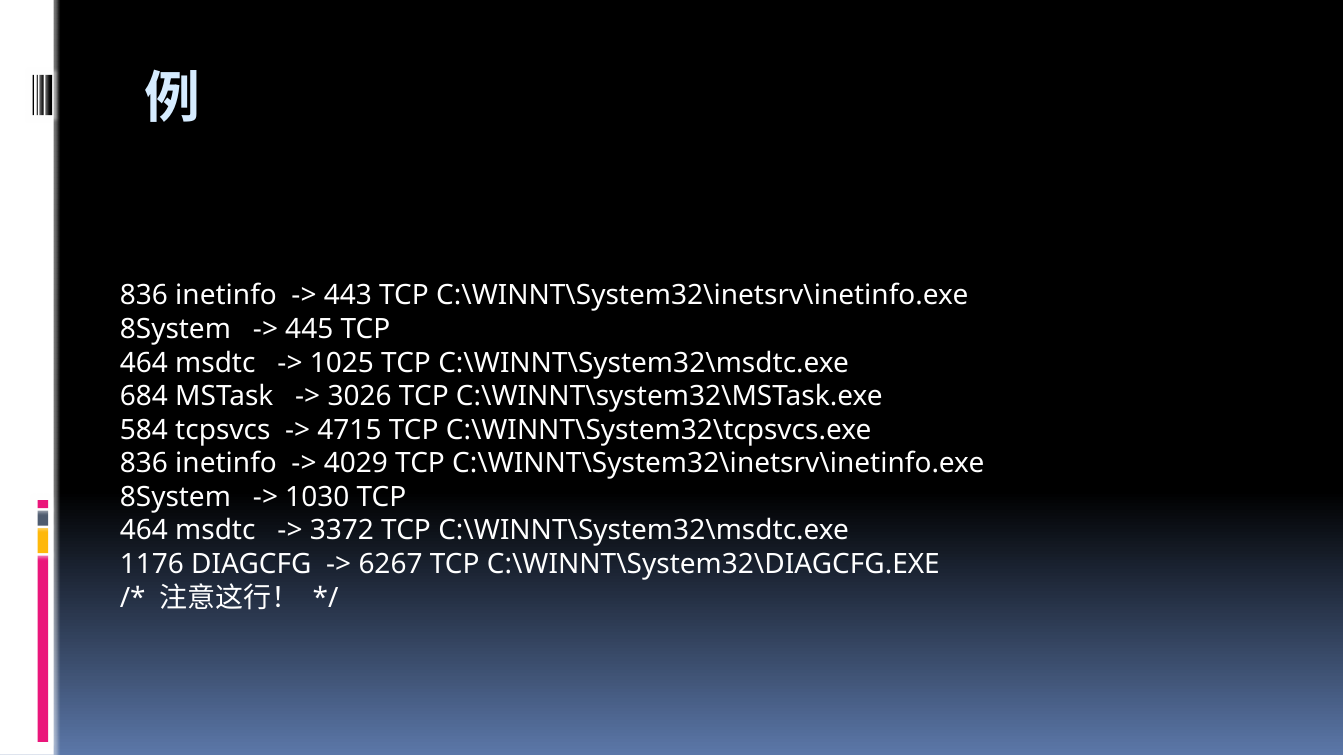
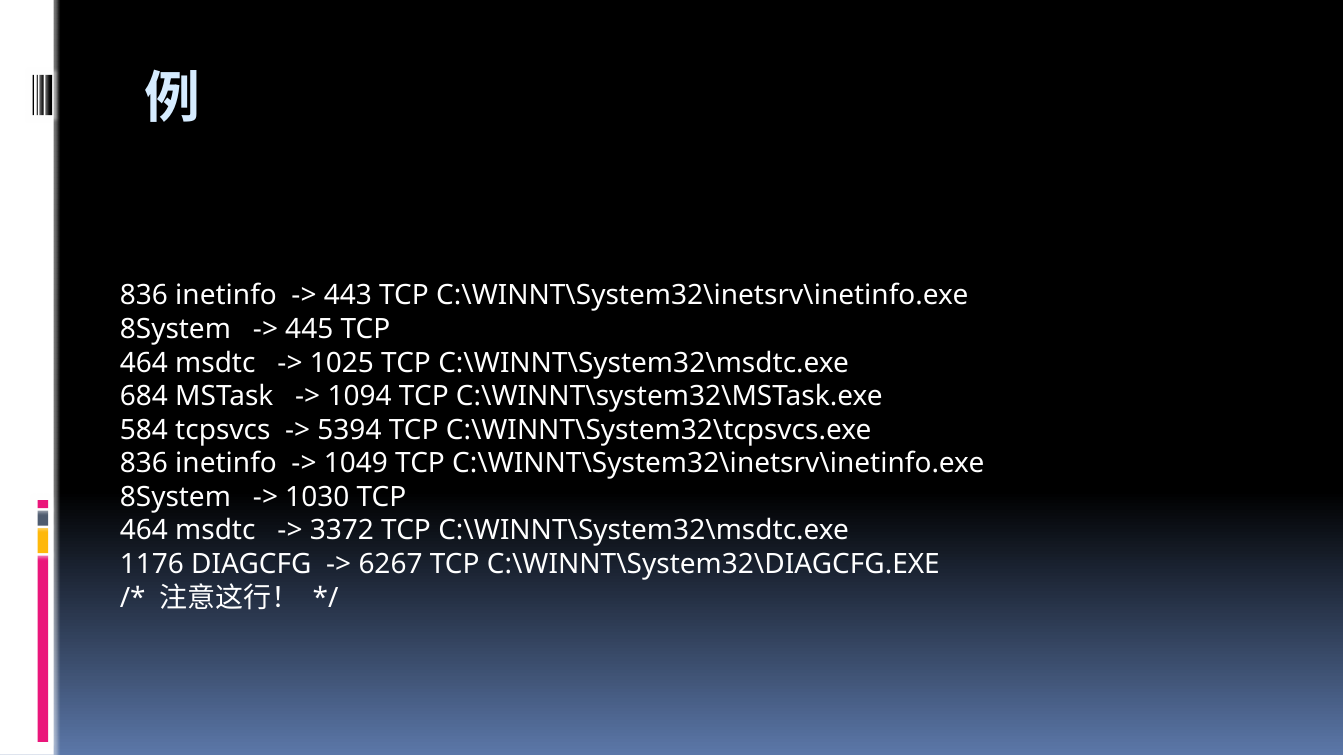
3026: 3026 -> 1094
4715: 4715 -> 5394
4029: 4029 -> 1049
